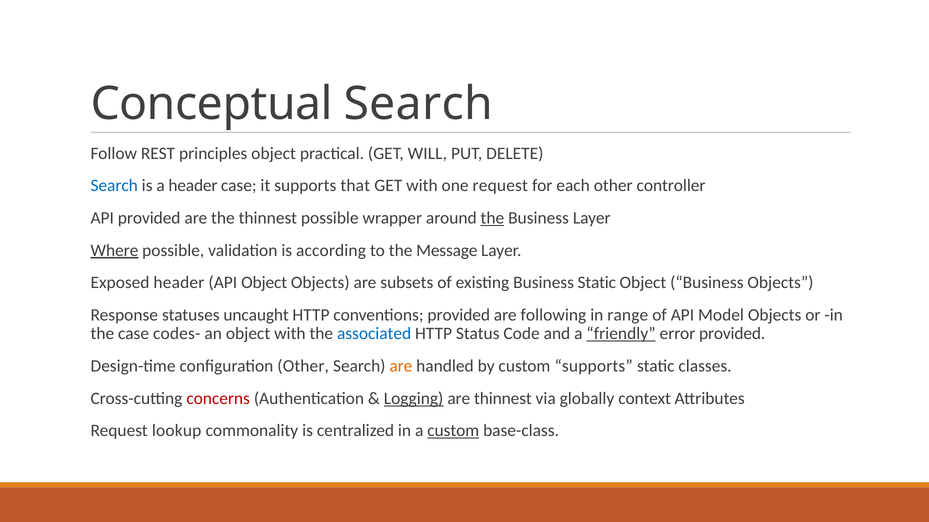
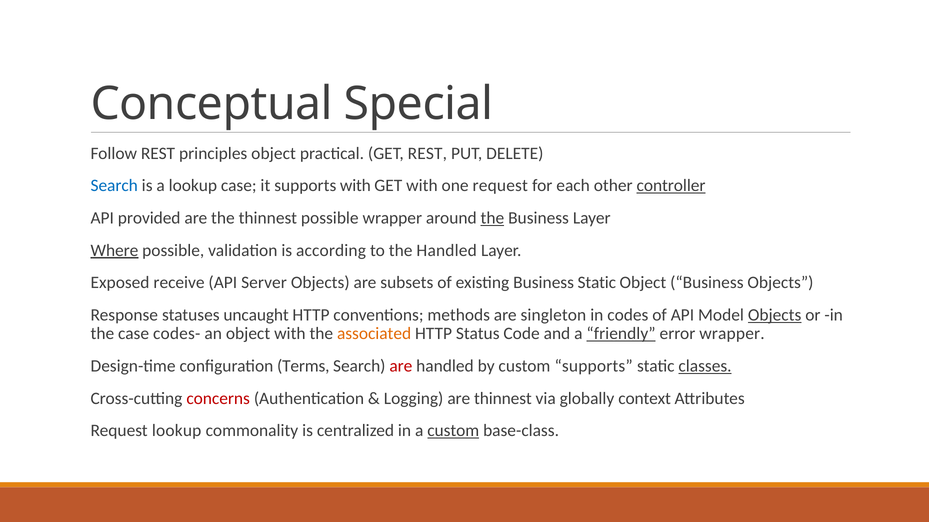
Conceptual Search: Search -> Special
GET WILL: WILL -> REST
a header: header -> lookup
supports that: that -> with
controller underline: none -> present
the Message: Message -> Handled
Exposed header: header -> receive
API Object: Object -> Server
conventions provided: provided -> methods
following: following -> singleton
range: range -> codes
Objects at (775, 315) underline: none -> present
associated colour: blue -> orange
error provided: provided -> wrapper
configuration Other: Other -> Terms
are at (401, 366) colour: orange -> red
classes underline: none -> present
Logging underline: present -> none
